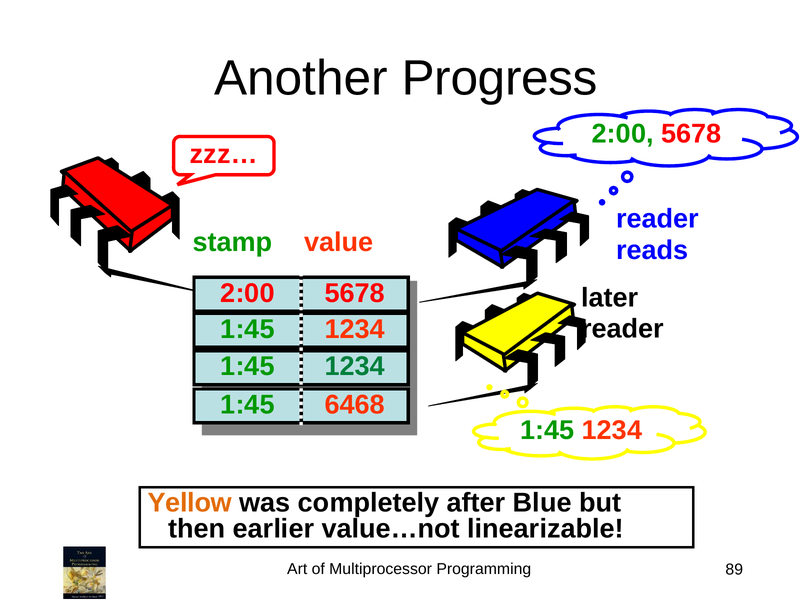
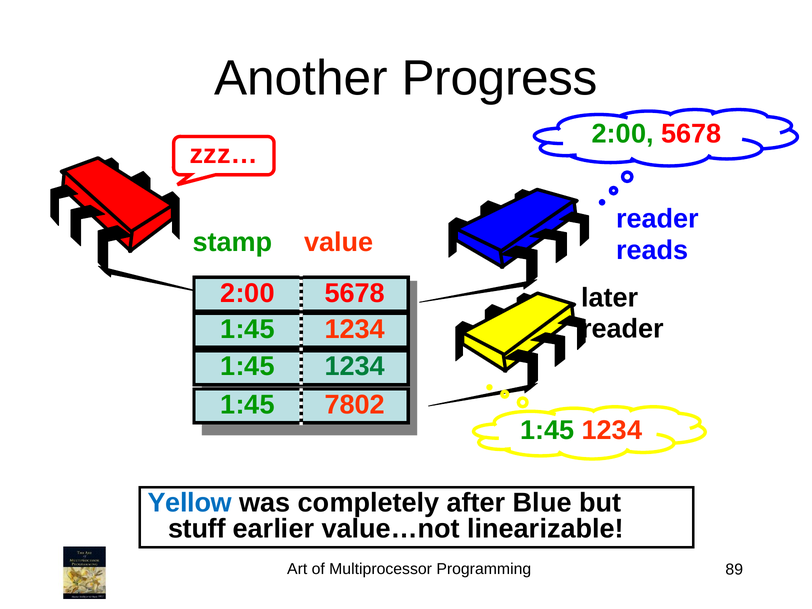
6468: 6468 -> 7802
Yellow colour: orange -> blue
then: then -> stuff
